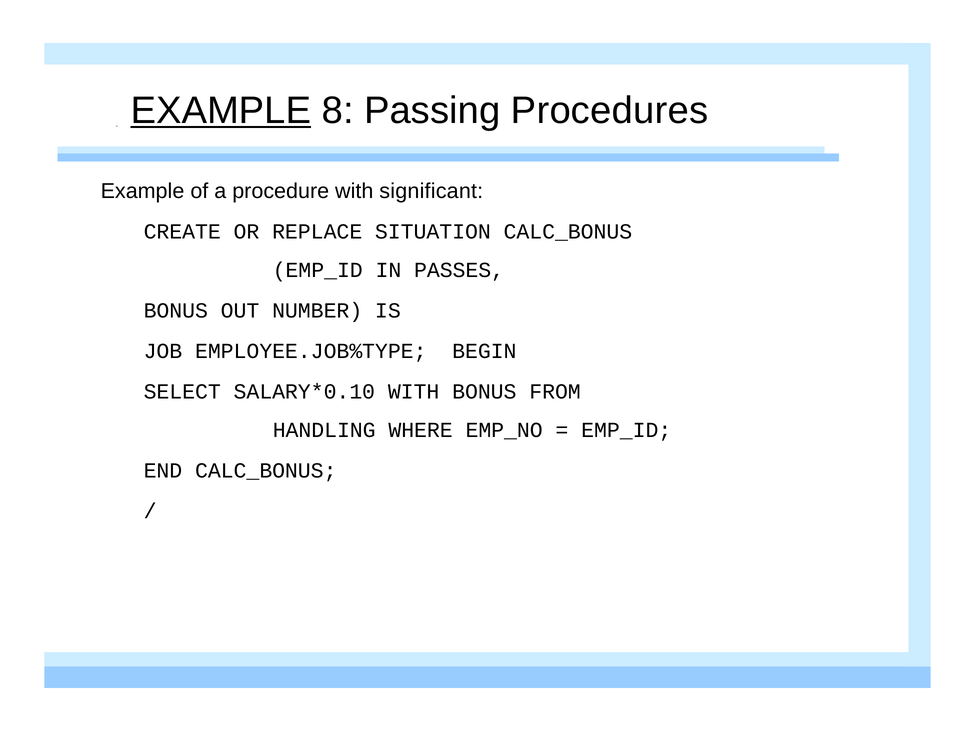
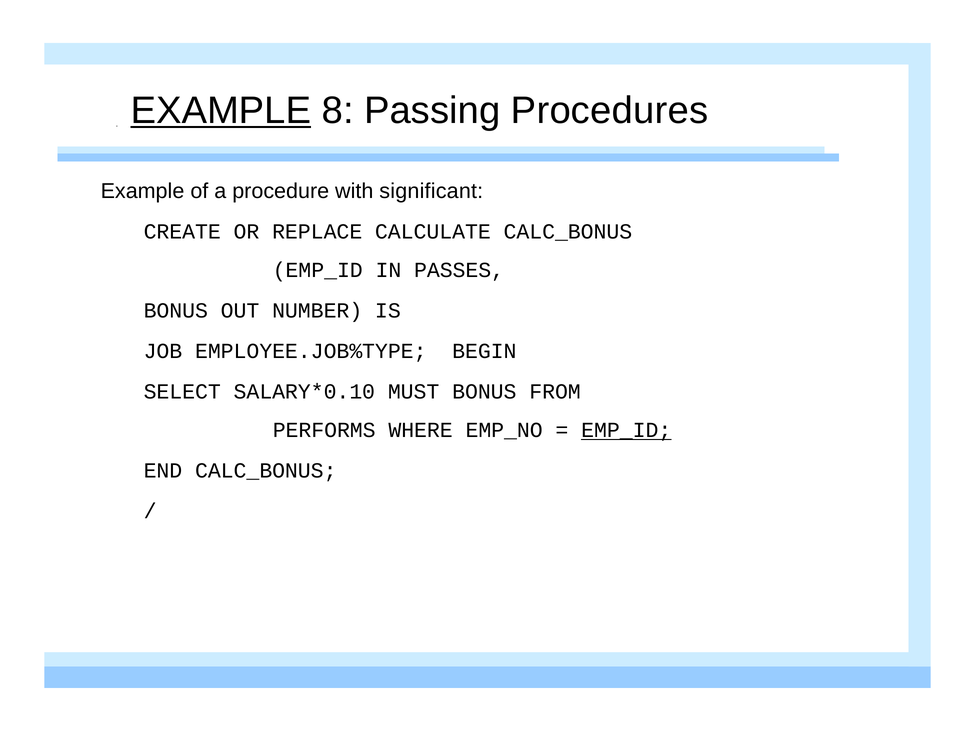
SITUATION: SITUATION -> CALCULATE
WITH at (414, 392): WITH -> MUST
HANDLING: HANDLING -> PERFORMS
EMP_ID at (626, 430) underline: none -> present
